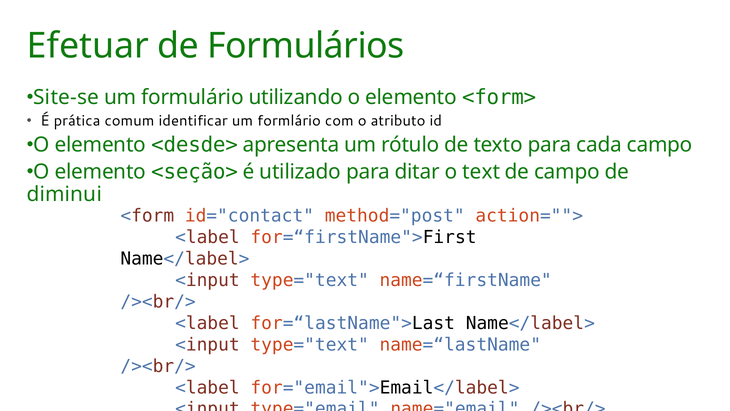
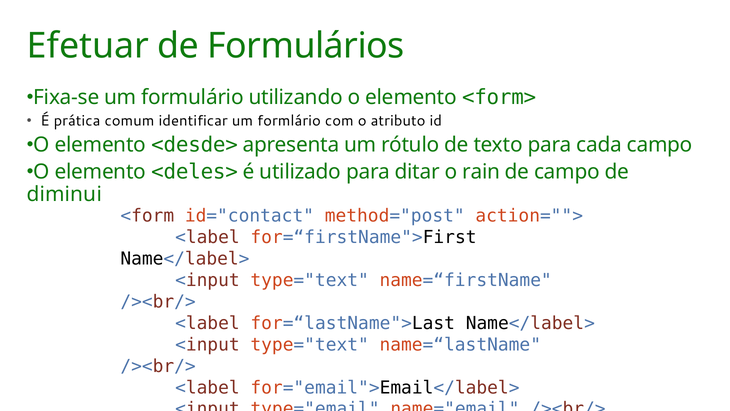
Site-se: Site-se -> Fixa-se
<seção>: <seção> -> <deles>
text: text -> rain
